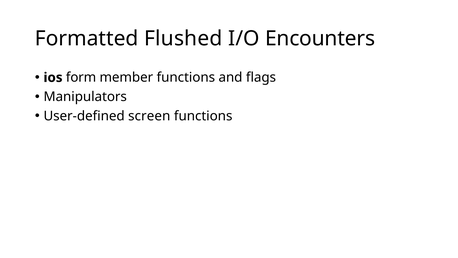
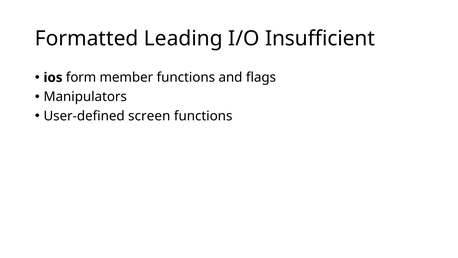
Flushed: Flushed -> Leading
Encounters: Encounters -> Insufficient
